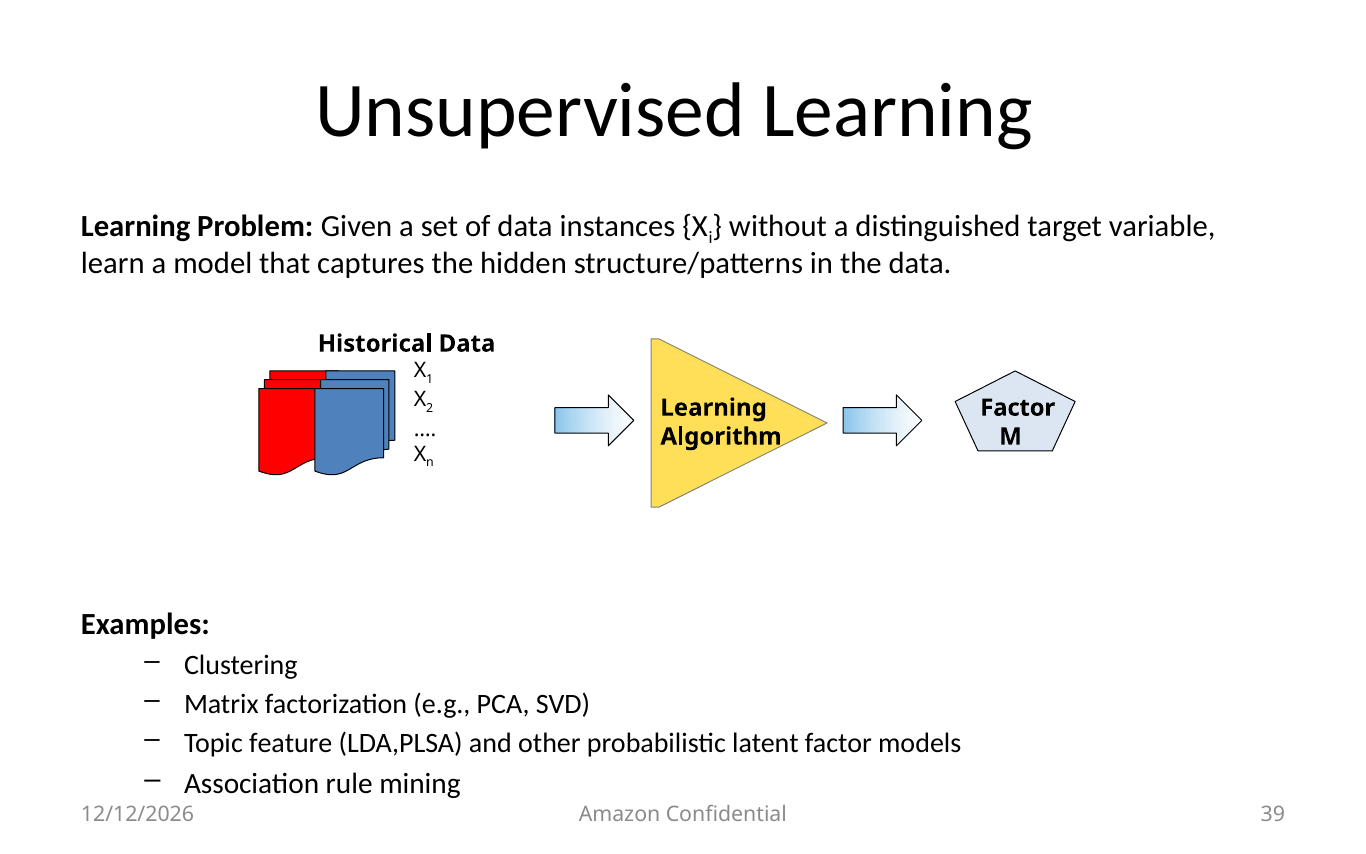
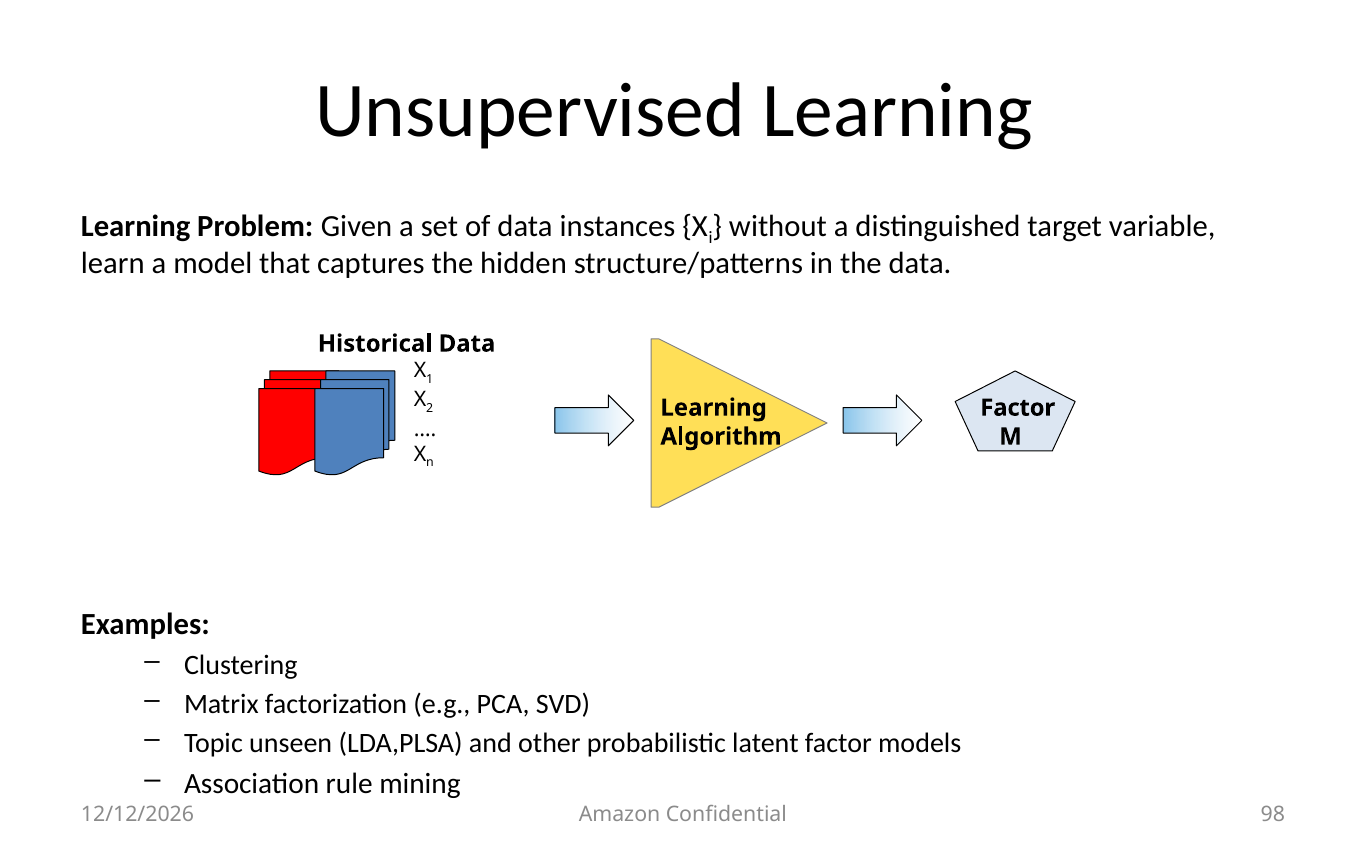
feature: feature -> unseen
39: 39 -> 98
